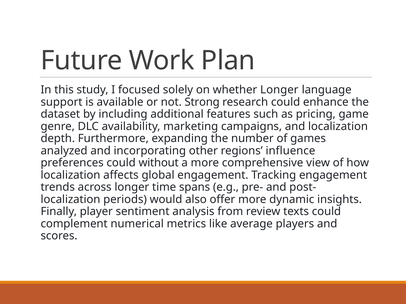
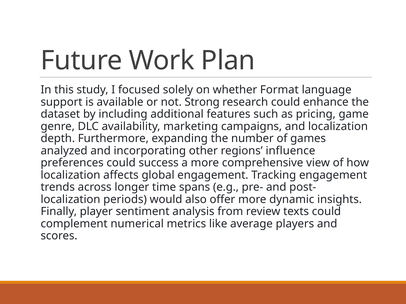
whether Longer: Longer -> Format
without: without -> success
